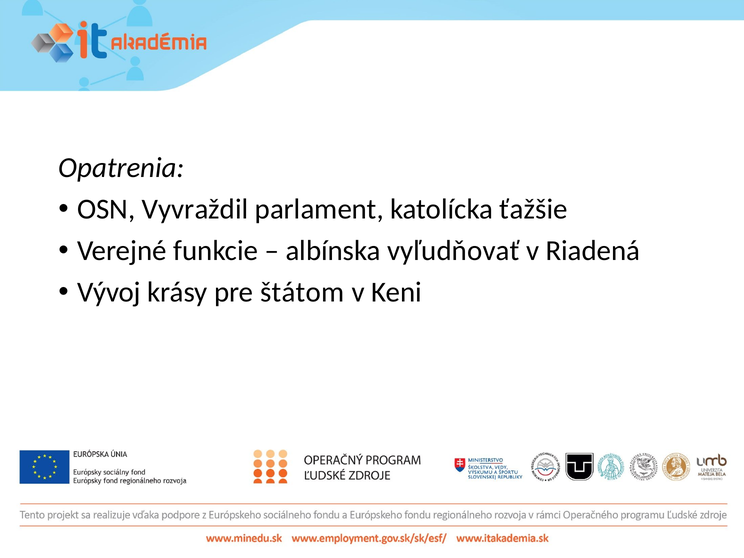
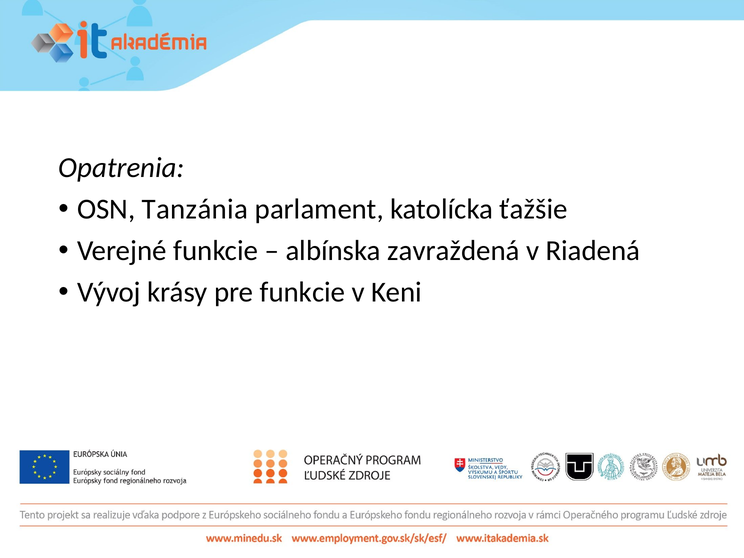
Vyvraždil: Vyvraždil -> Tanzánia
vyľudňovať: vyľudňovať -> zavraždená
pre štátom: štátom -> funkcie
